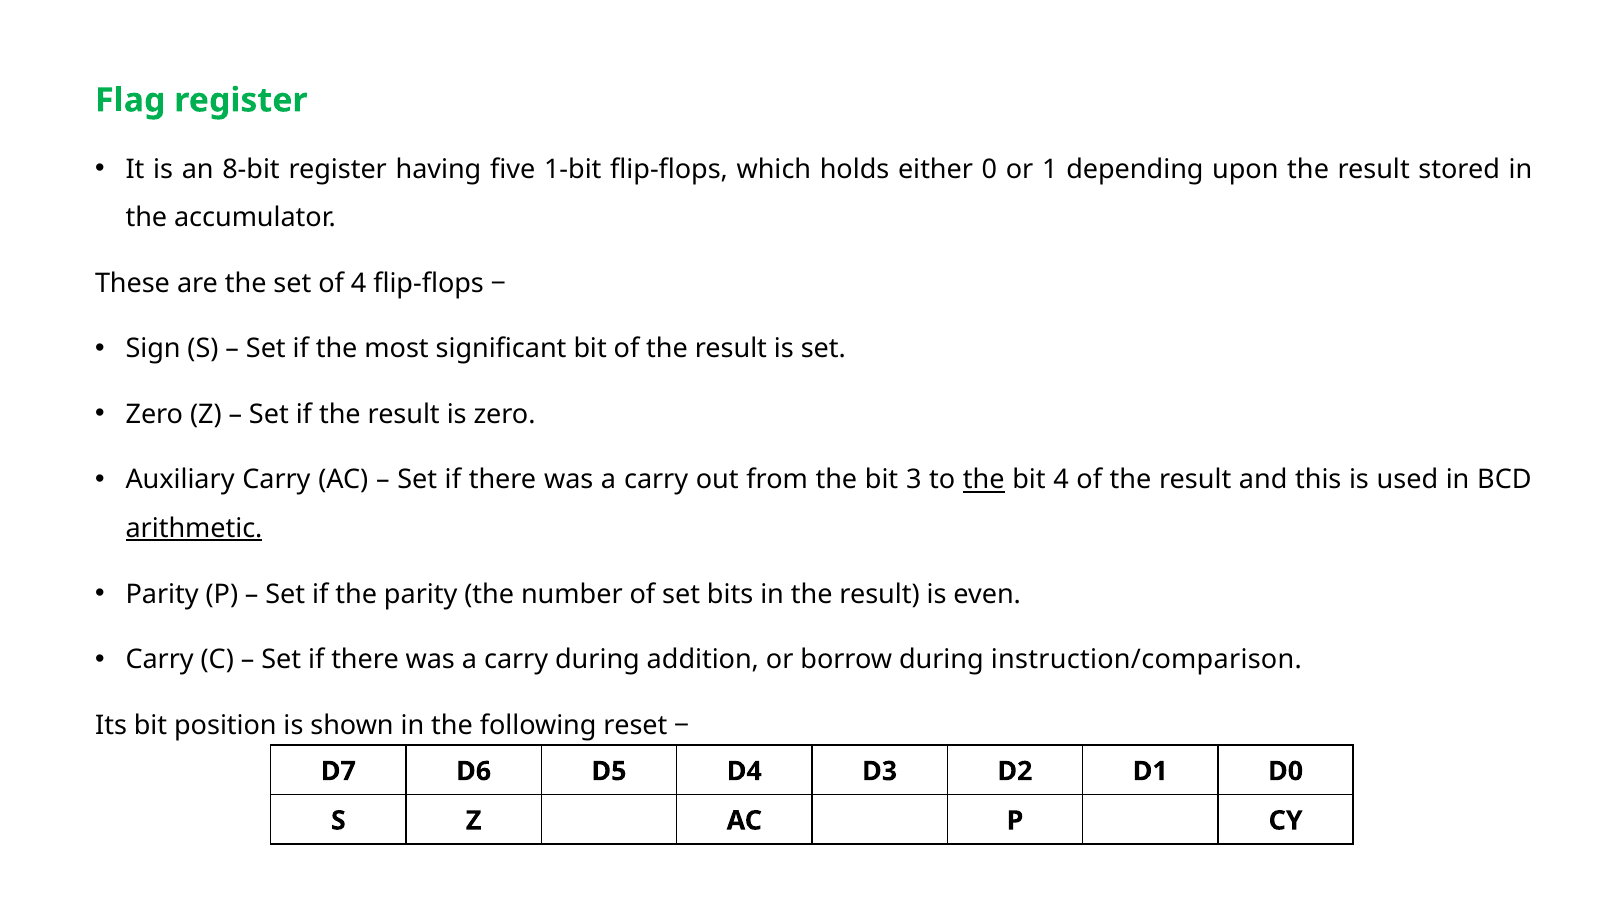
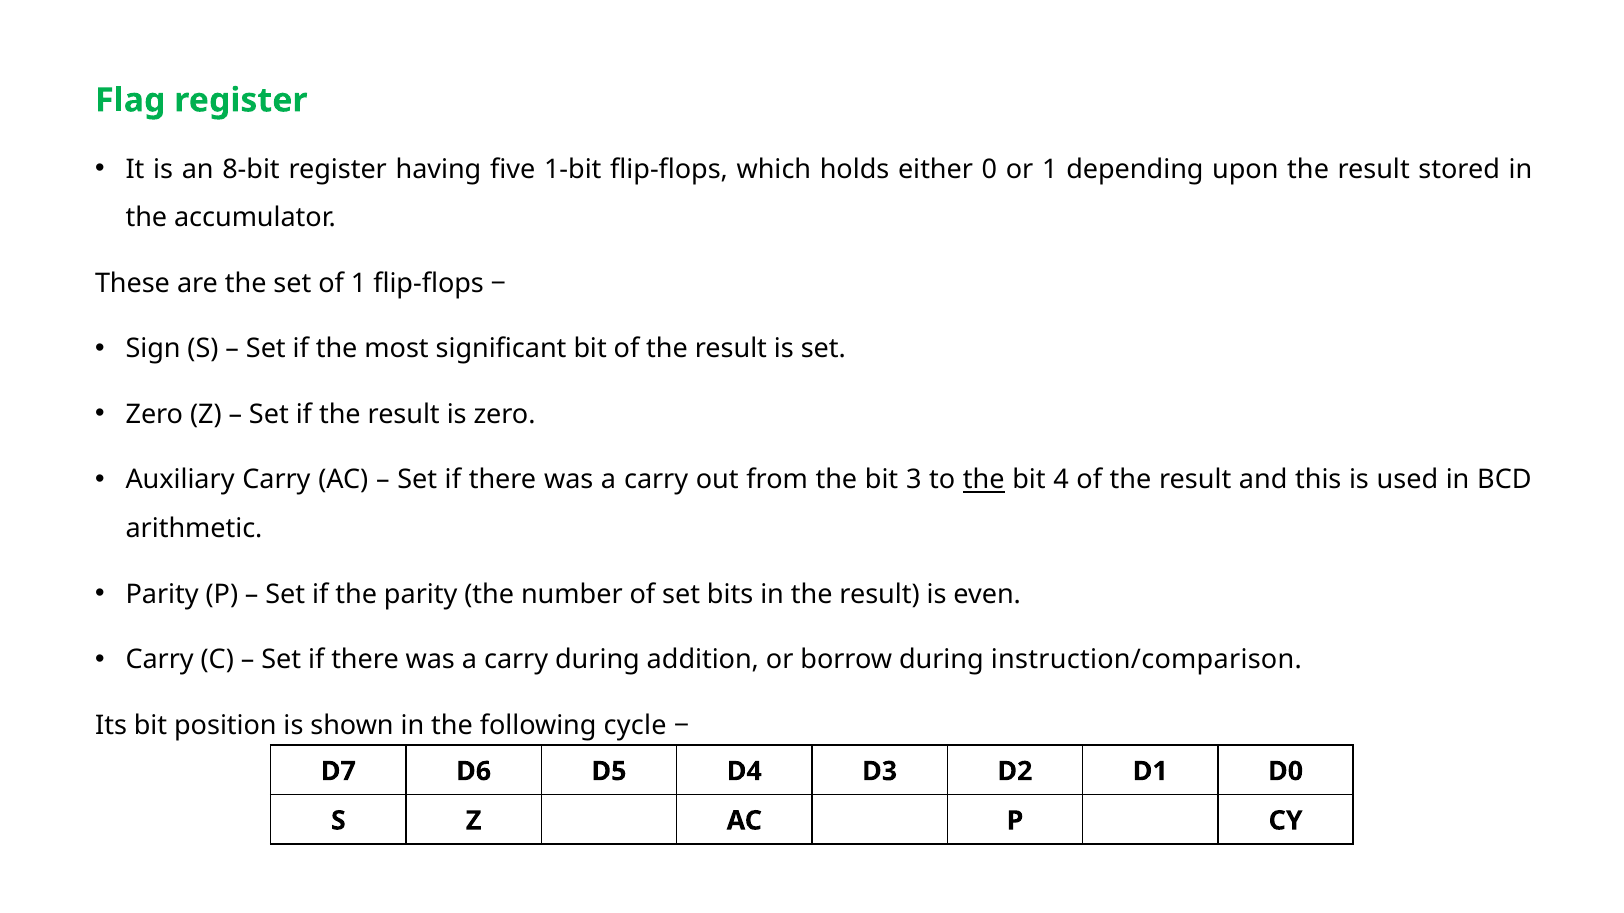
of 4: 4 -> 1
arithmetic underline: present -> none
reset: reset -> cycle
